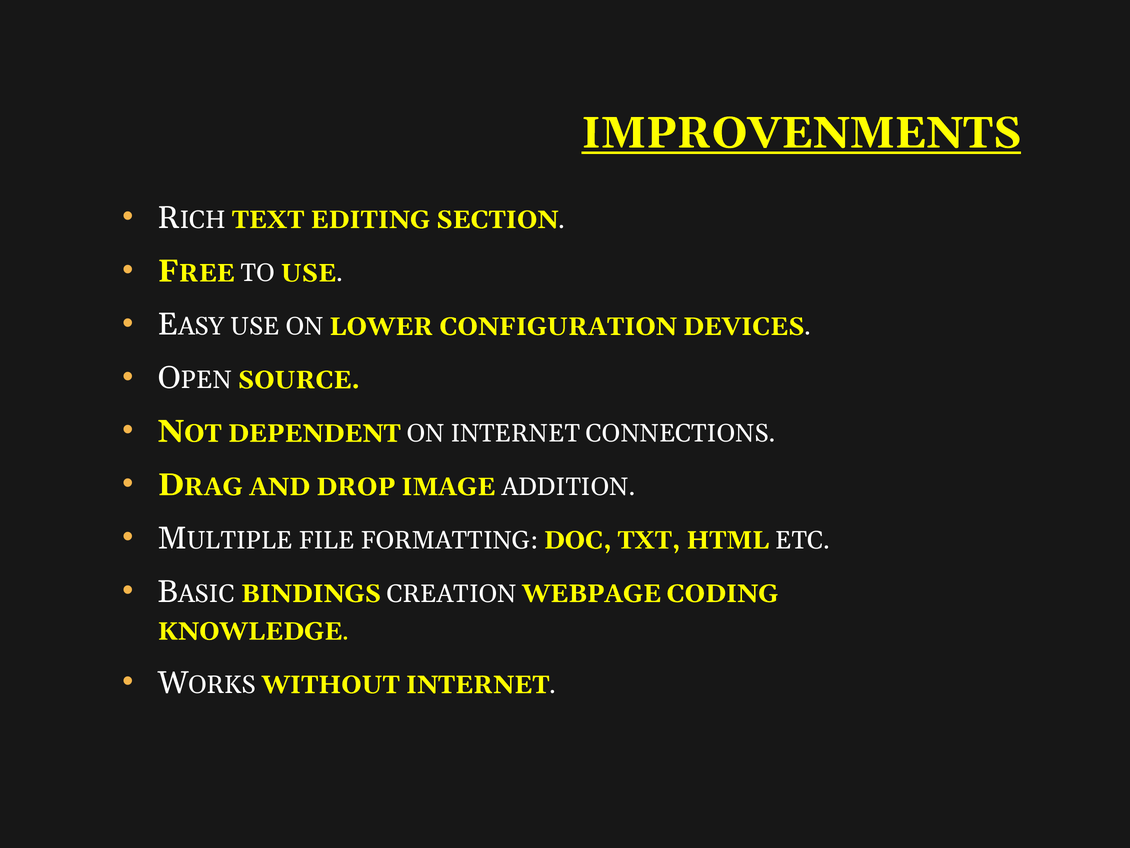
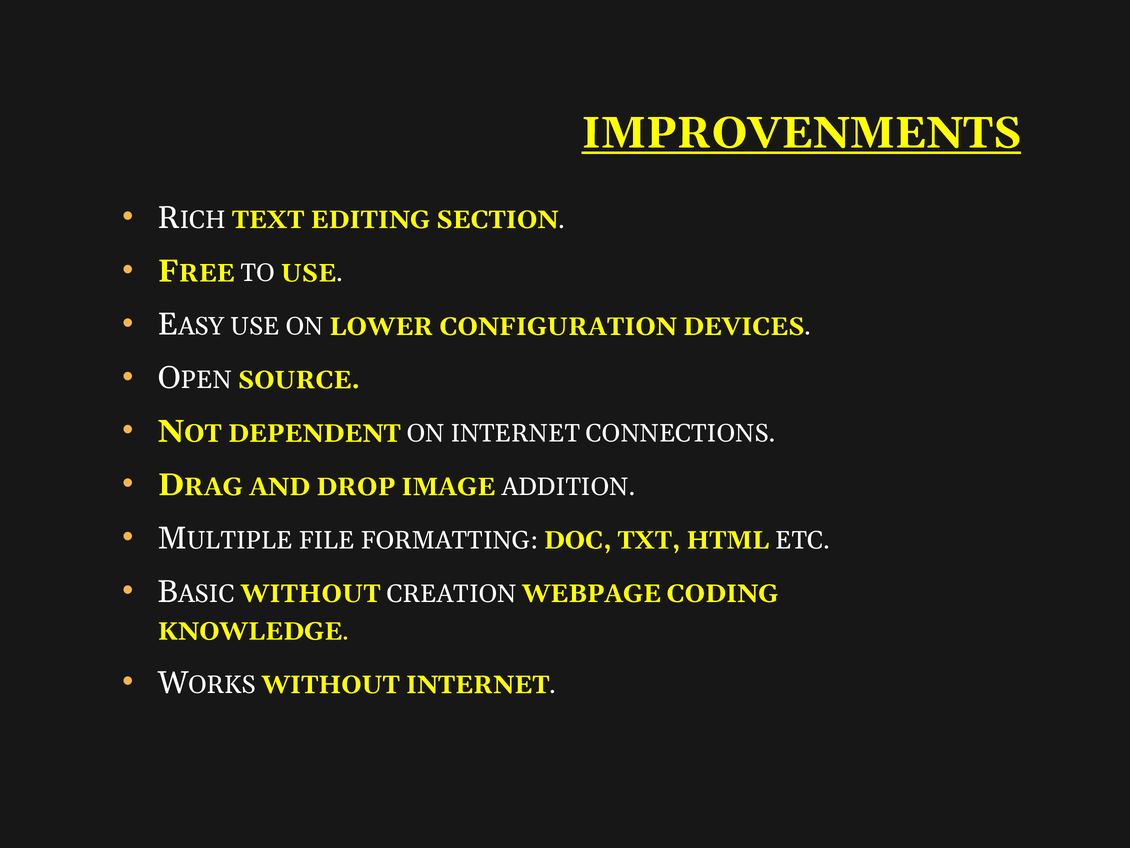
BINDINGS at (311, 593): BINDINGS -> WITHOUT
